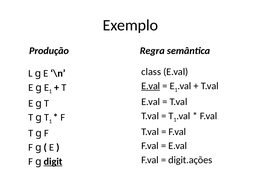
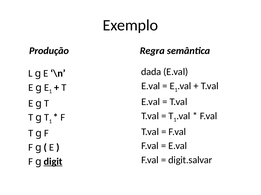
class: class -> dada
E.val at (151, 86) underline: present -> none
digit.ações: digit.ações -> digit.salvar
